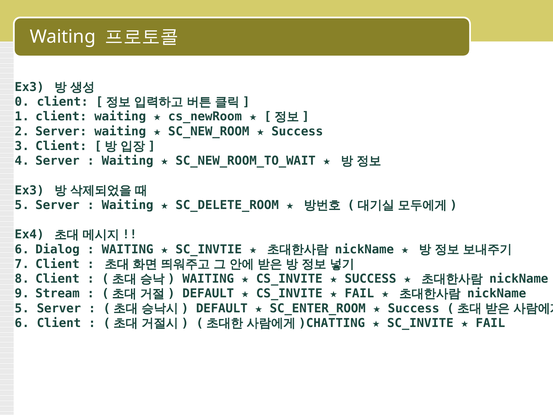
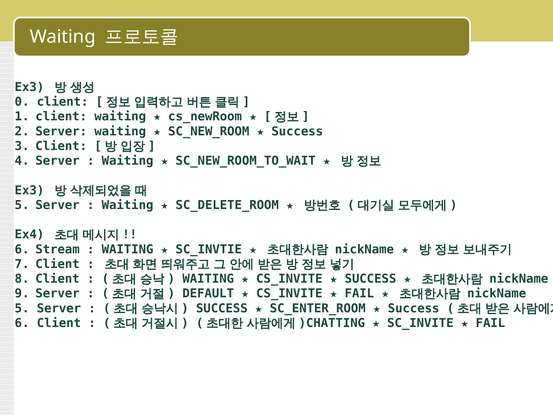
Dialog: Dialog -> Stream
Stream at (58, 293): Stream -> Server
DEFAULT at (222, 308): DEFAULT -> SUCCESS
